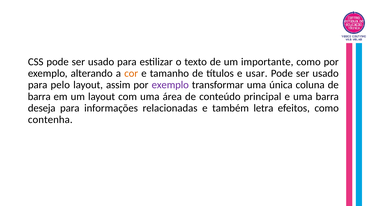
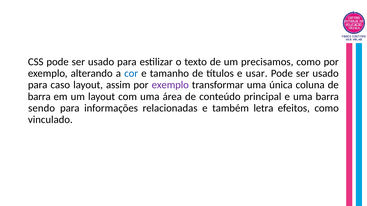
importante: importante -> precisamos
cor colour: orange -> blue
pelo: pelo -> caso
deseja: deseja -> sendo
contenha: contenha -> vinculado
